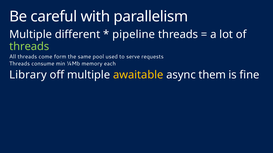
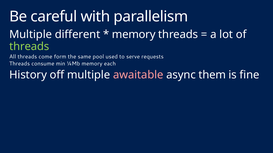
pipeline at (134, 35): pipeline -> memory
Library: Library -> History
awaitable colour: yellow -> pink
